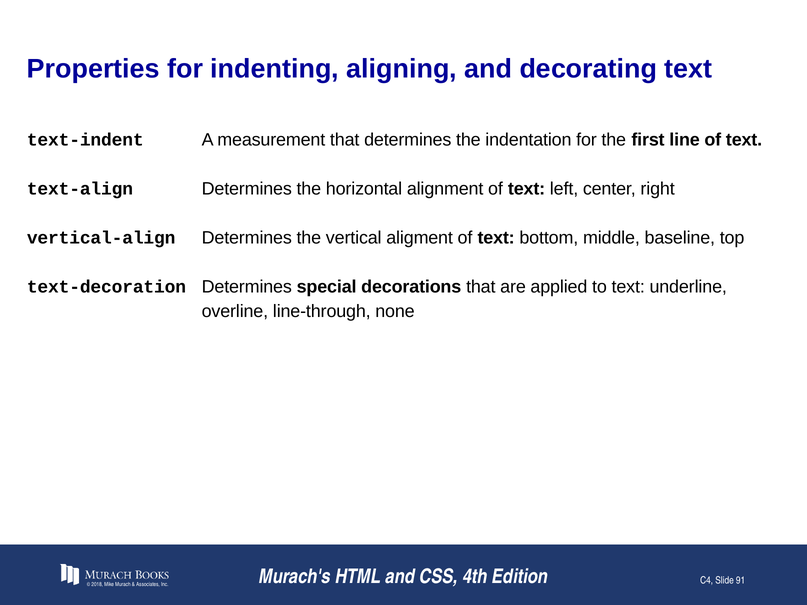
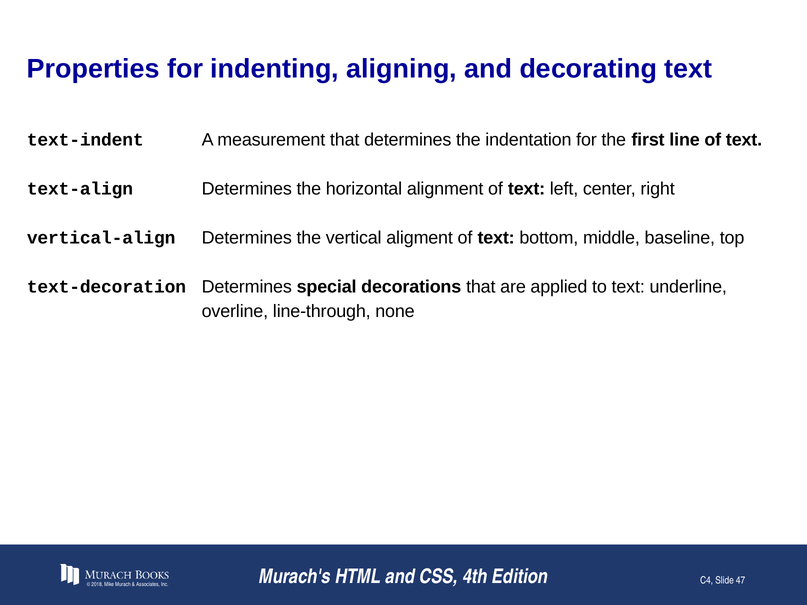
91: 91 -> 47
